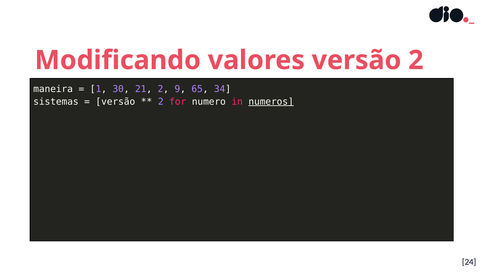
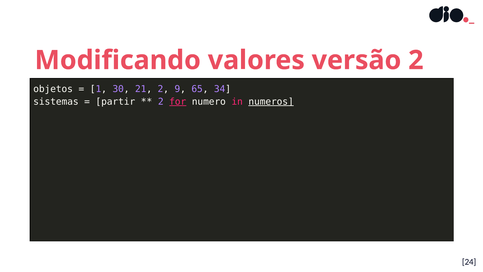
maneira: maneira -> objetos
versão at (115, 102): versão -> partir
for underline: none -> present
